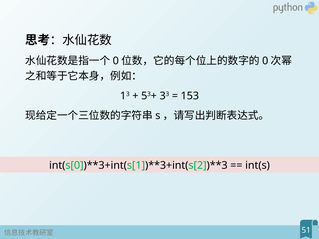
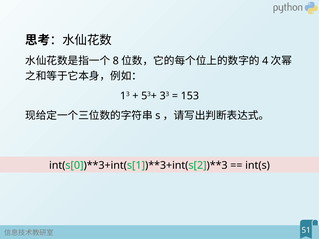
0 at (116, 61): 0 -> 8
0 at (265, 61): 0 -> 4
